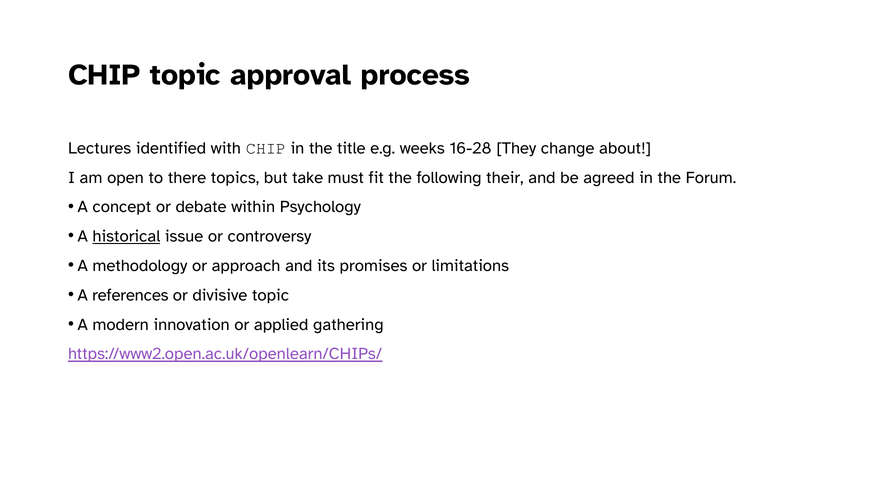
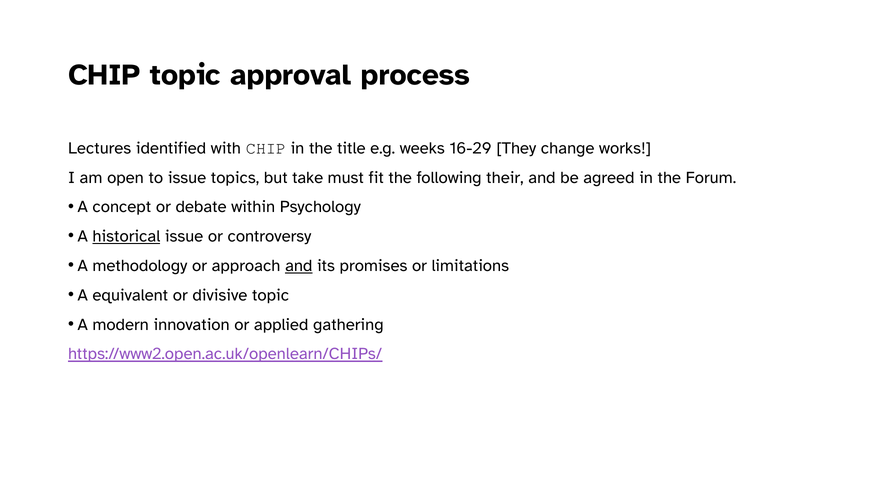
16-28: 16-28 -> 16-29
about: about -> works
to there: there -> issue
and at (299, 266) underline: none -> present
references: references -> equivalent
